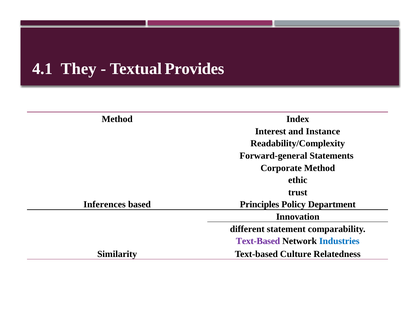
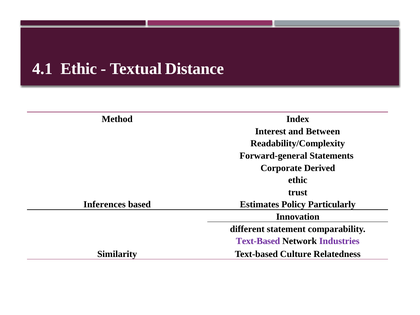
4.1 They: They -> Ethic
Provides: Provides -> Distance
Instance: Instance -> Between
Corporate Method: Method -> Derived
Principles: Principles -> Estimates
Department: Department -> Particularly
Industries colour: blue -> purple
